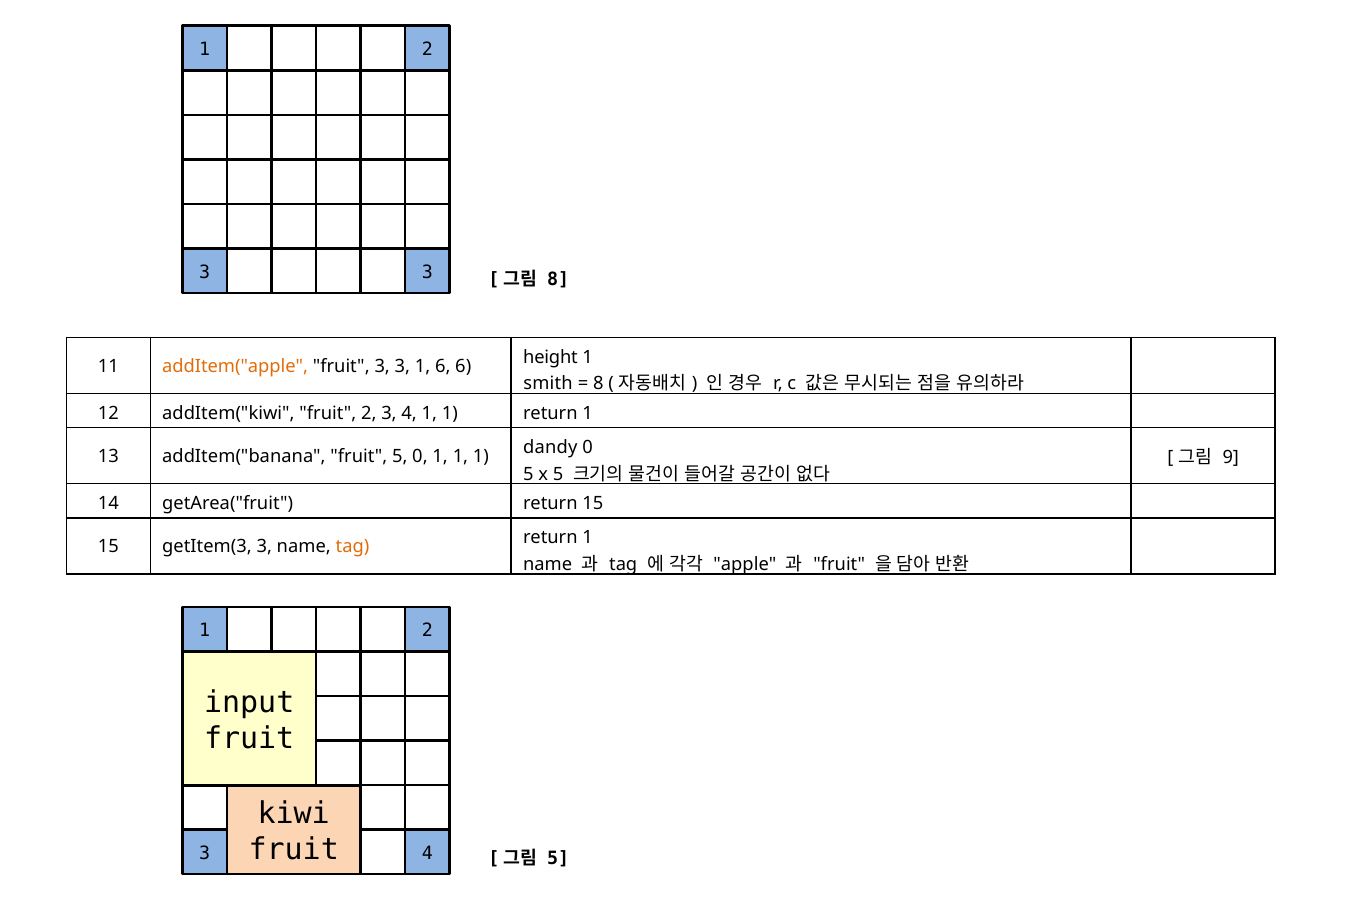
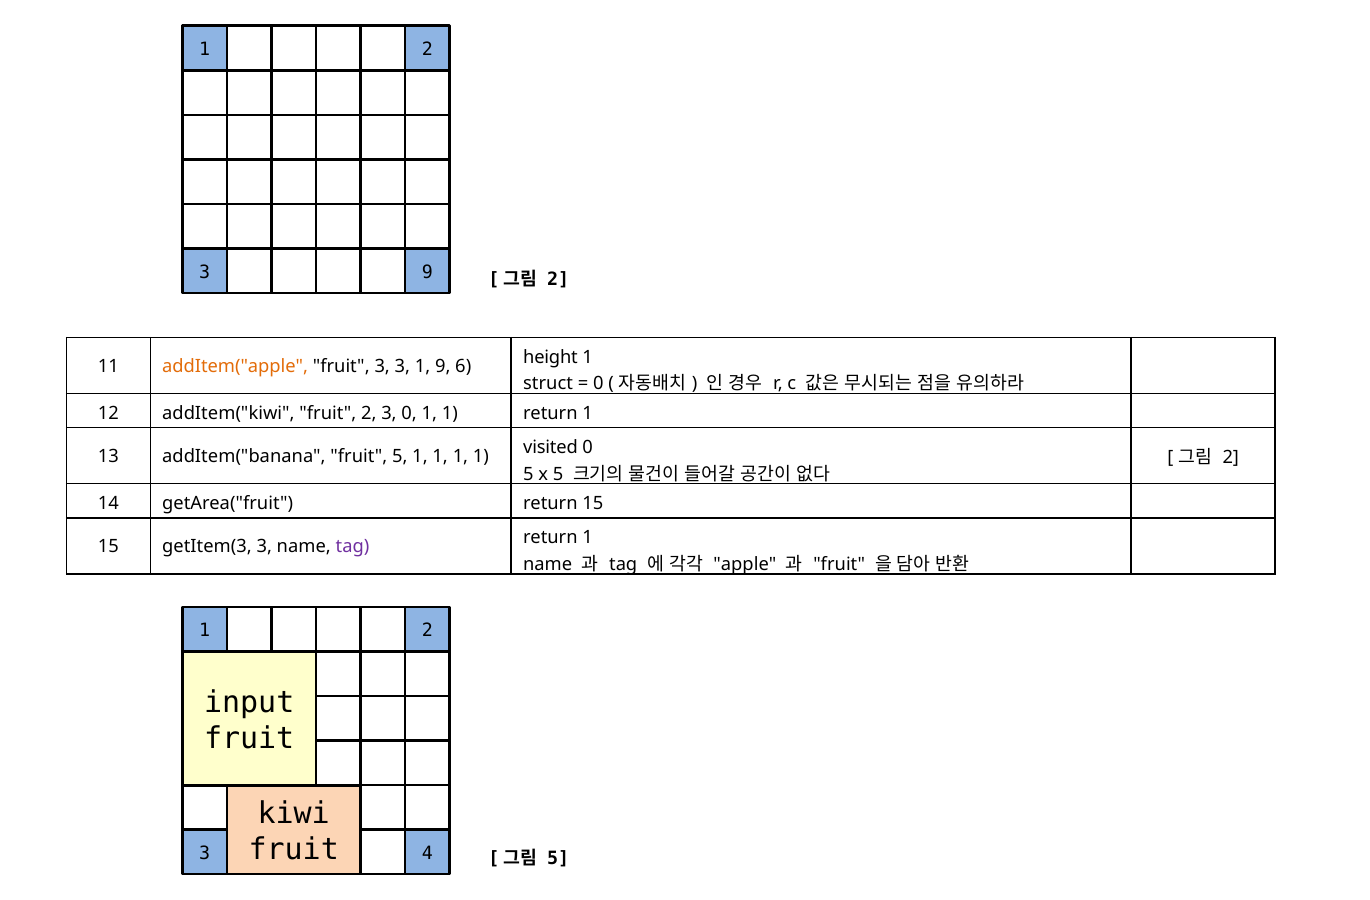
3 at (427, 272): 3 -> 9
8 at (558, 279): 8 -> 2
1 6: 6 -> 9
smith: smith -> struct
8 at (598, 384): 8 -> 0
fruit 2 3 4: 4 -> 0
dandy: dandy -> visited
fruit 5 0: 0 -> 1
9 at (1231, 458): 9 -> 2
tag at (353, 547) colour: orange -> purple
